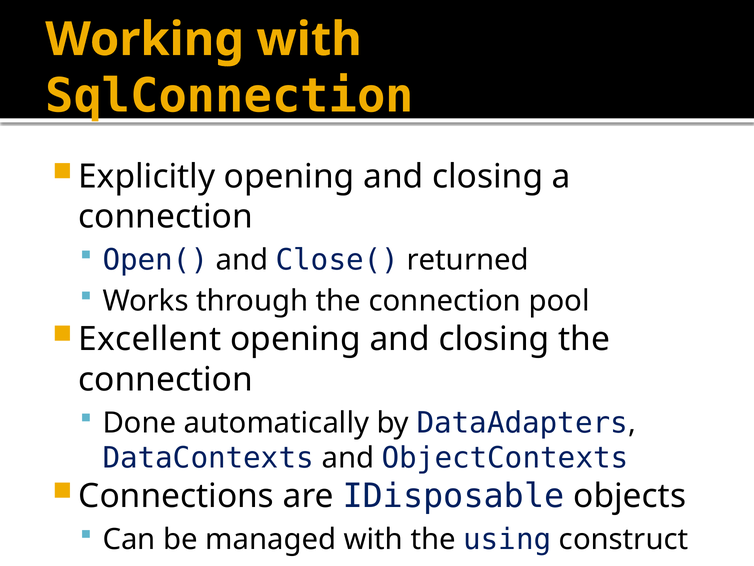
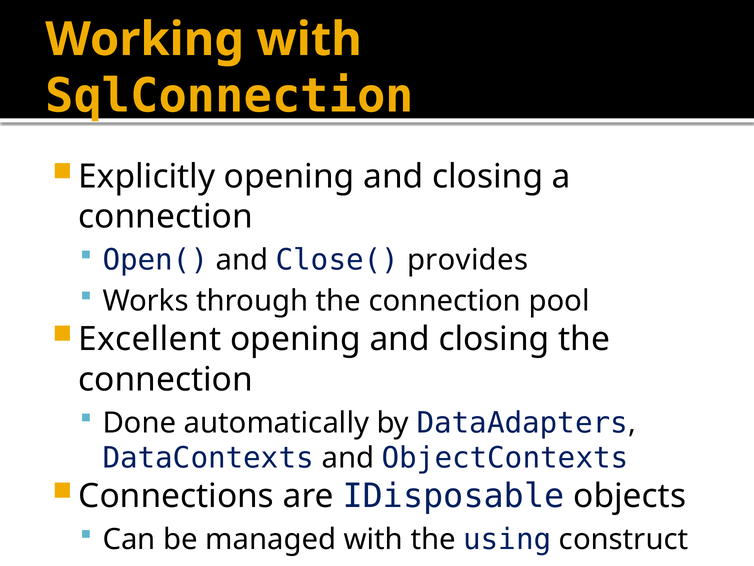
returned: returned -> provides
